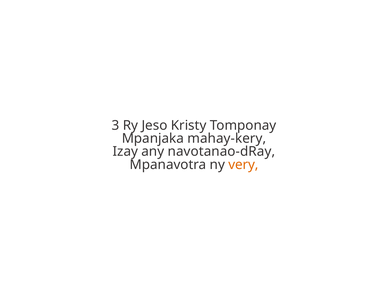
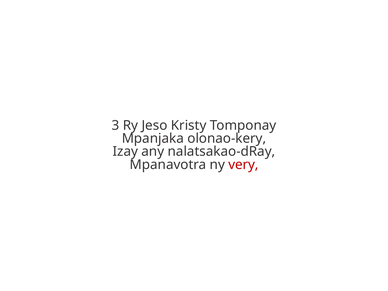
mahay-kery: mahay-kery -> olonao-kery
navotanao-dRay: navotanao-dRay -> nalatsakao-dRay
very colour: orange -> red
